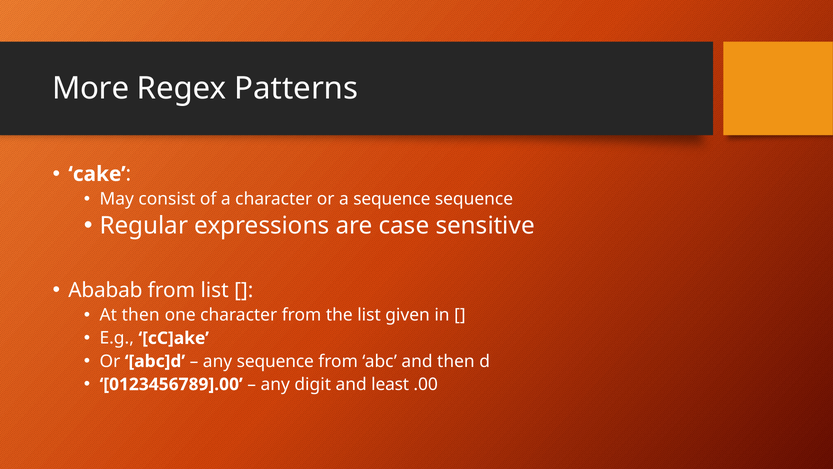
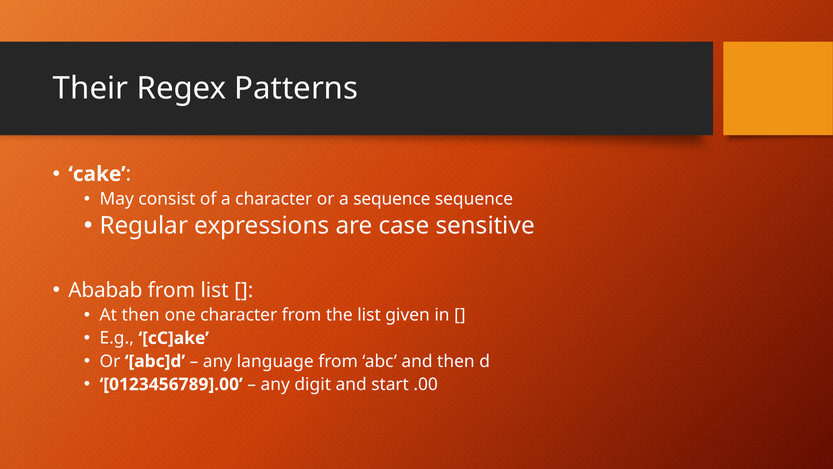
More: More -> Their
any sequence: sequence -> language
least: least -> start
